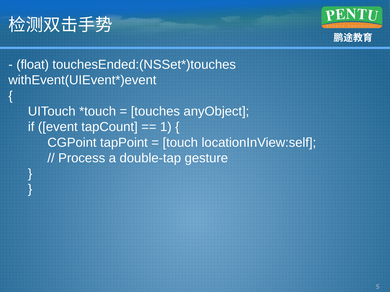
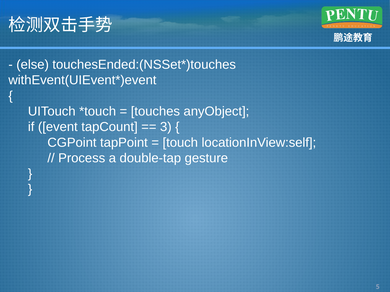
float: float -> else
1: 1 -> 3
